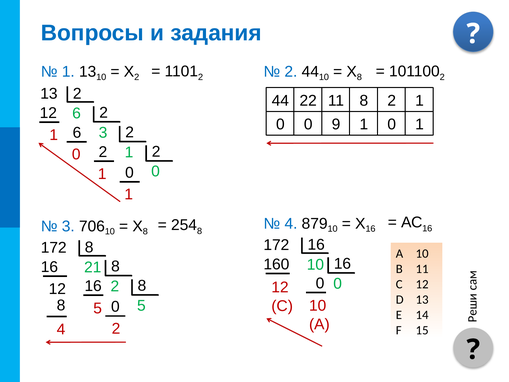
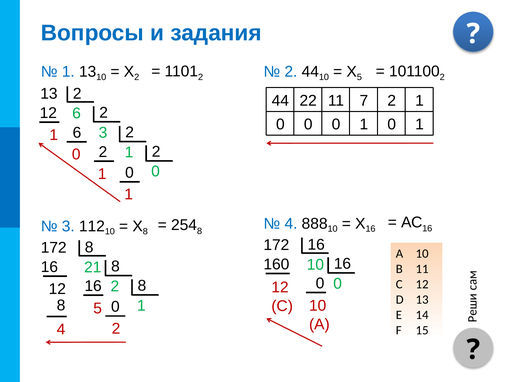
8 at (359, 77): 8 -> 5
11 8: 8 -> 7
0 0 9: 9 -> 0
879: 879 -> 888
706: 706 -> 112
5 at (141, 305): 5 -> 1
